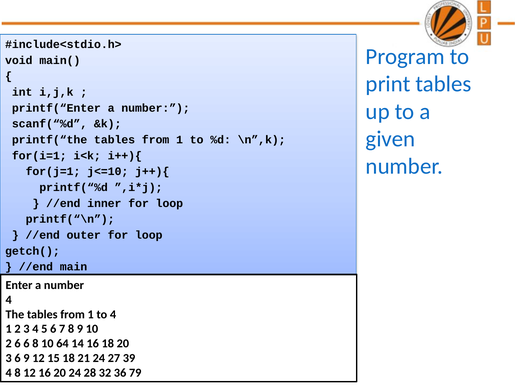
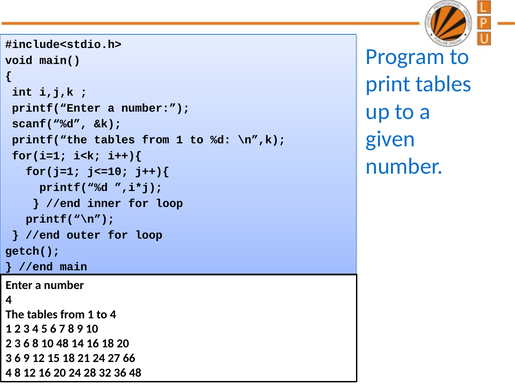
6 at (18, 344): 6 -> 3
10 64: 64 -> 48
39: 39 -> 66
79 at (135, 373): 79 -> 48
